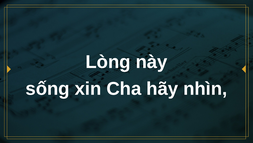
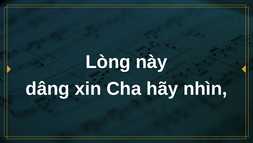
sống: sống -> dâng
